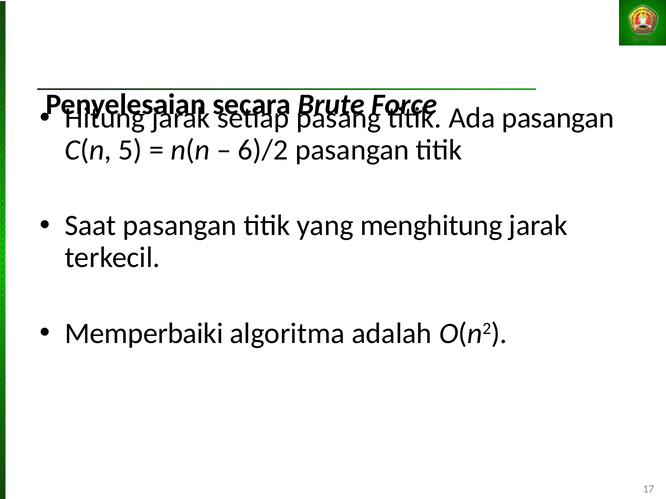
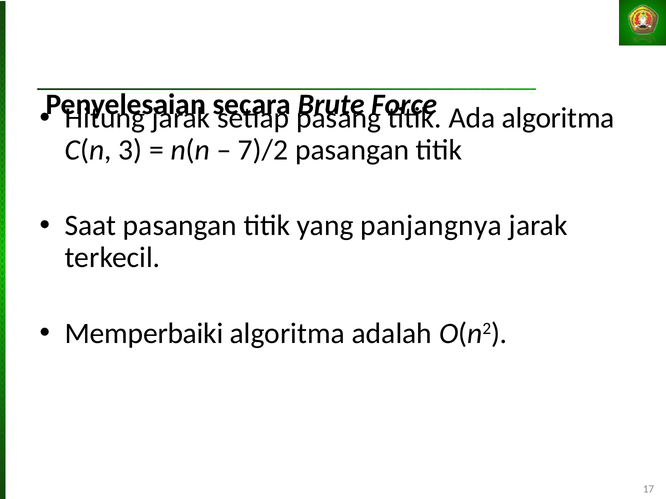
Ada pasangan: pasangan -> algoritma
5: 5 -> 3
6)/2: 6)/2 -> 7)/2
menghitung: menghitung -> panjangnya
